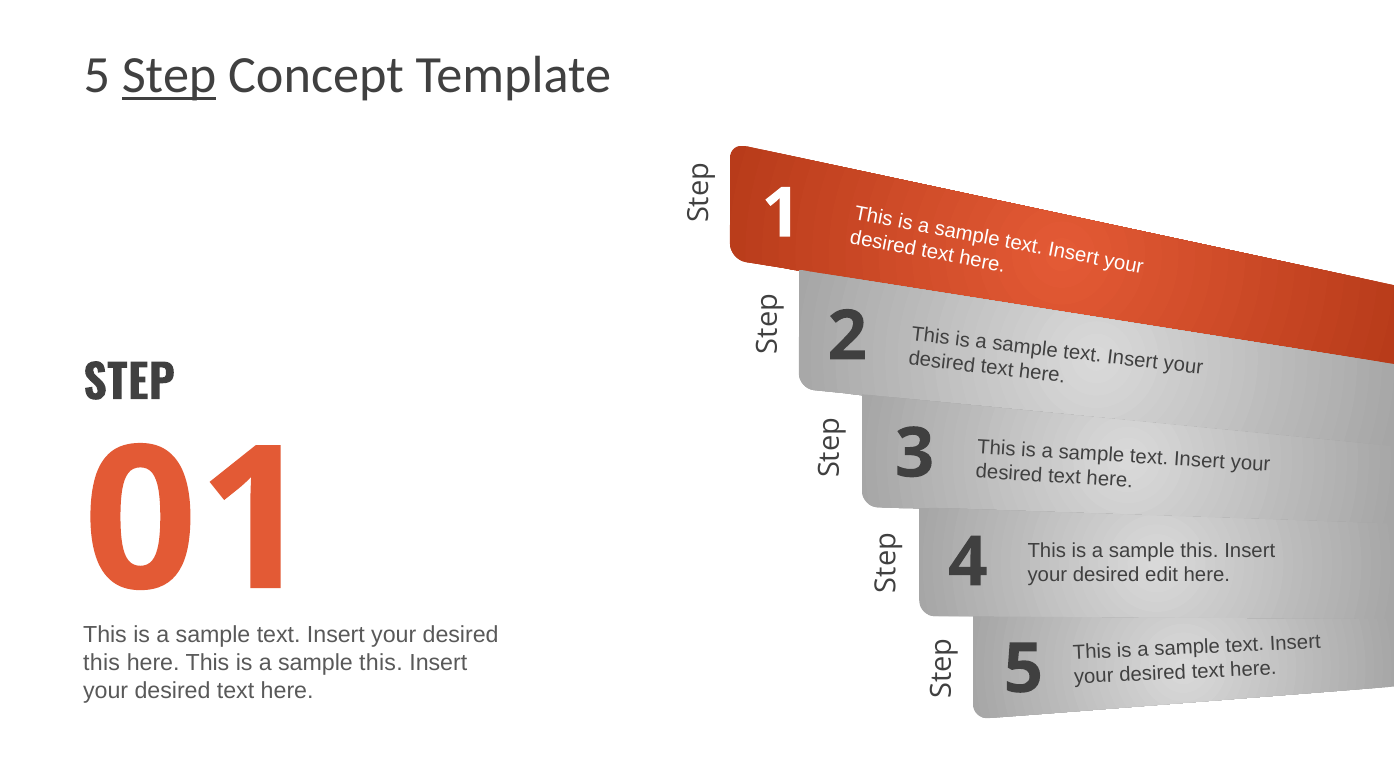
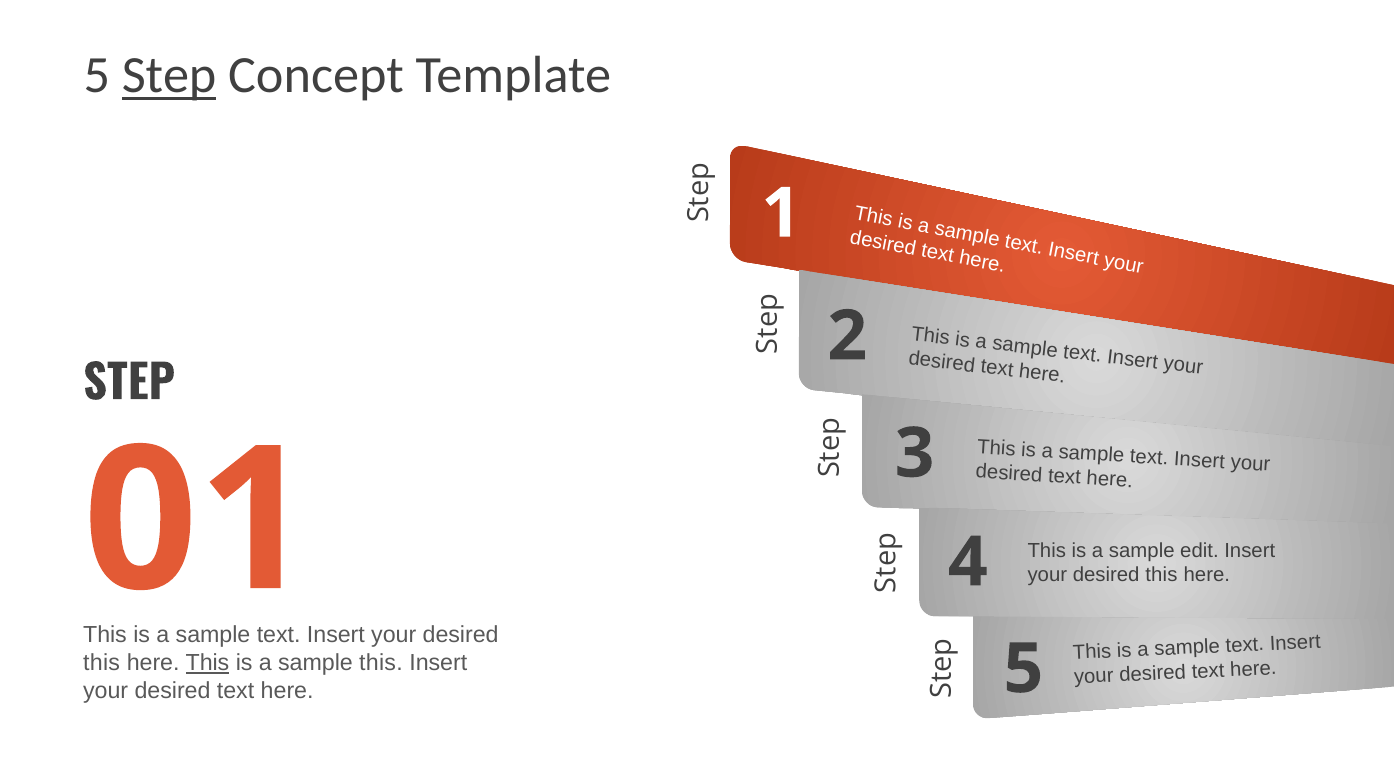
this at (1199, 551): this -> edit
edit at (1162, 575): edit -> this
This at (207, 663) underline: none -> present
